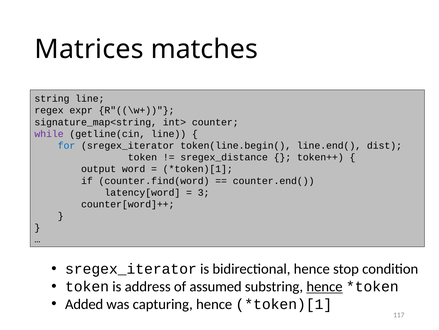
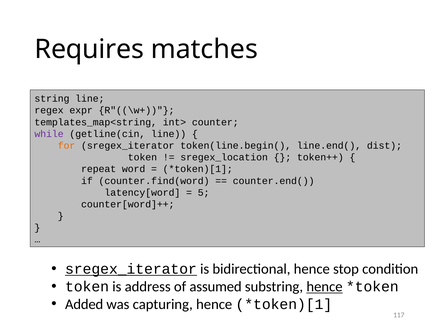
Matrices: Matrices -> Requires
signature_map<string: signature_map<string -> templates_map<string
for colour: blue -> orange
sregex_distance: sregex_distance -> sregex_location
output: output -> repeat
3: 3 -> 5
sregex_iterator at (131, 268) underline: none -> present
